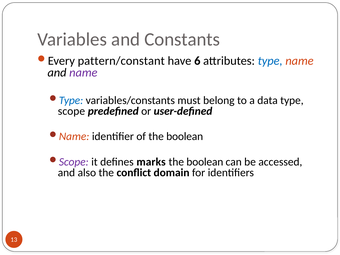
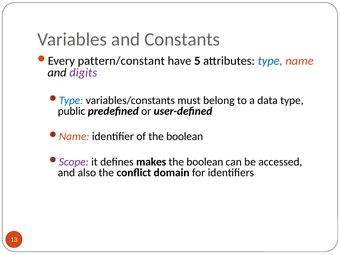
6: 6 -> 5
and name: name -> digits
scope: scope -> public
marks: marks -> makes
